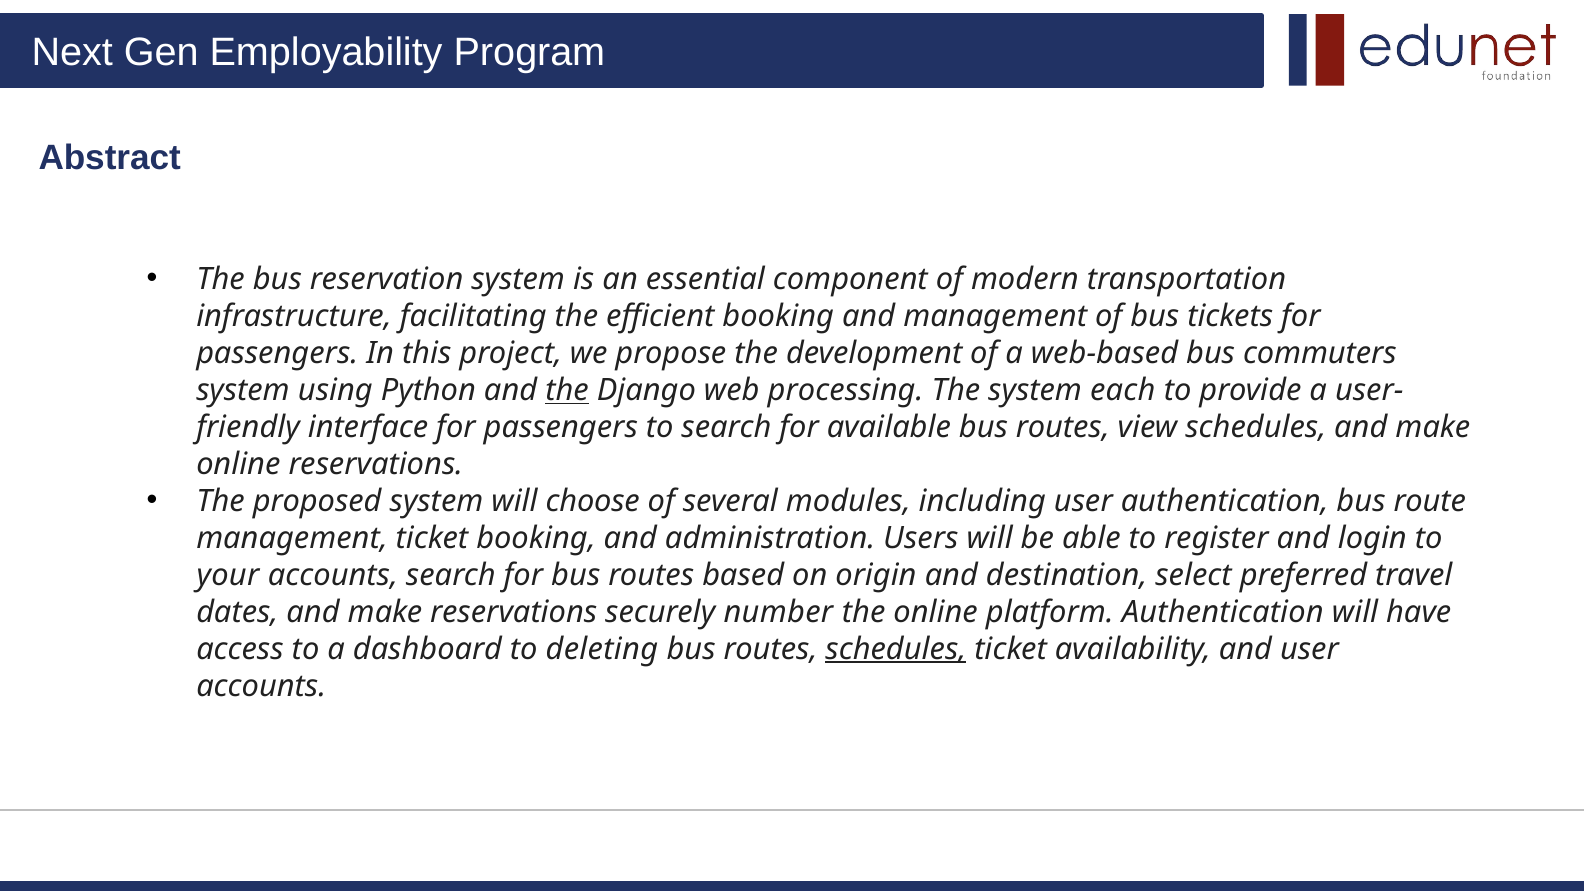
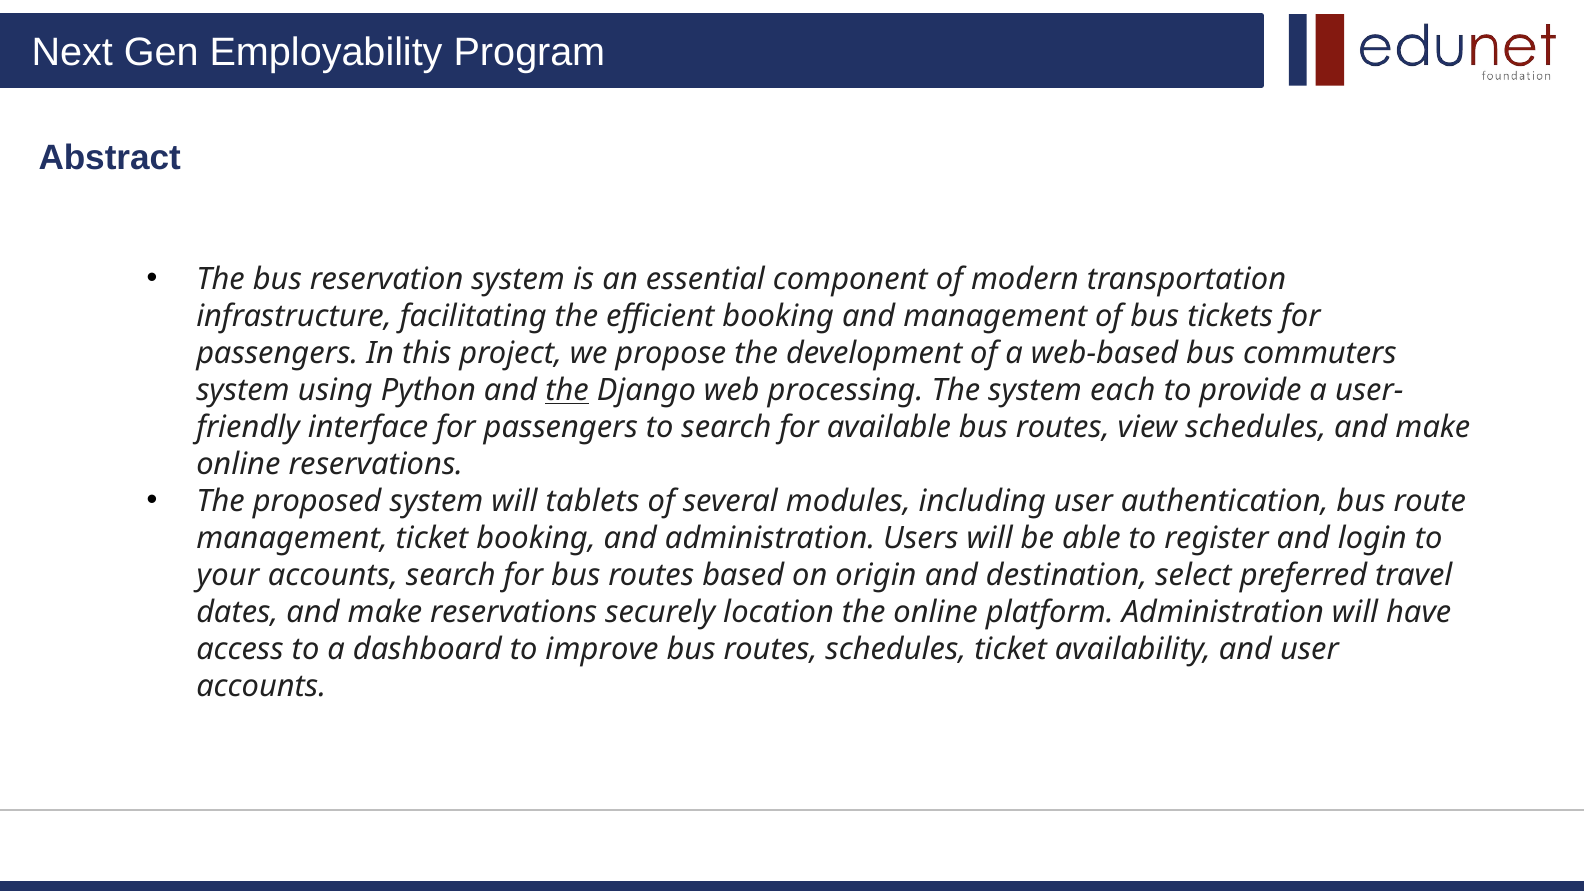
choose: choose -> tablets
number: number -> location
platform Authentication: Authentication -> Administration
deleting: deleting -> improve
schedules at (896, 649) underline: present -> none
